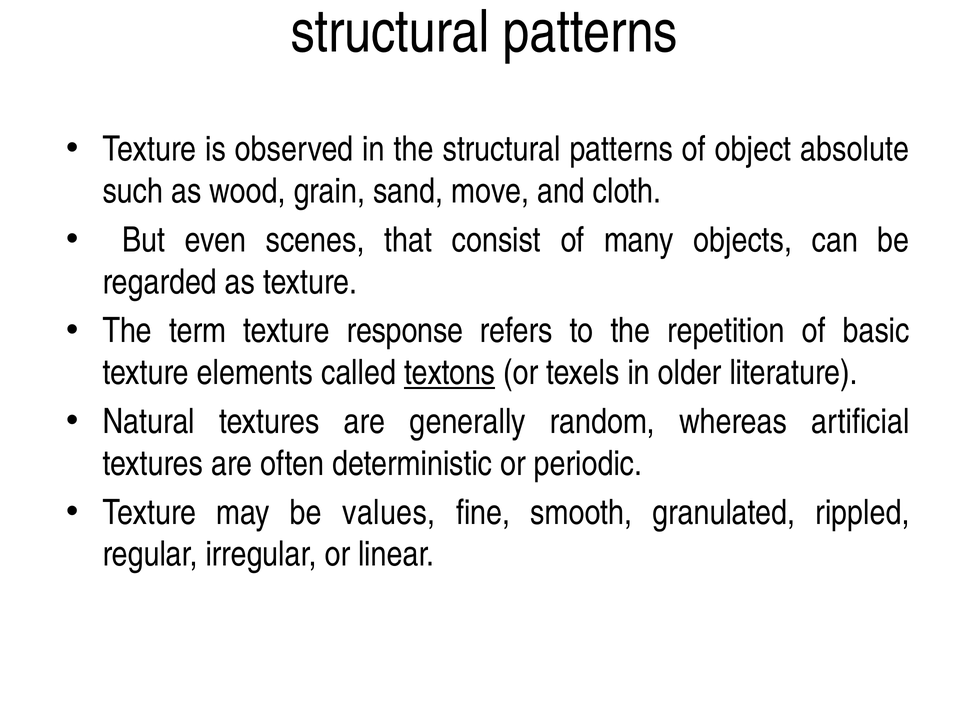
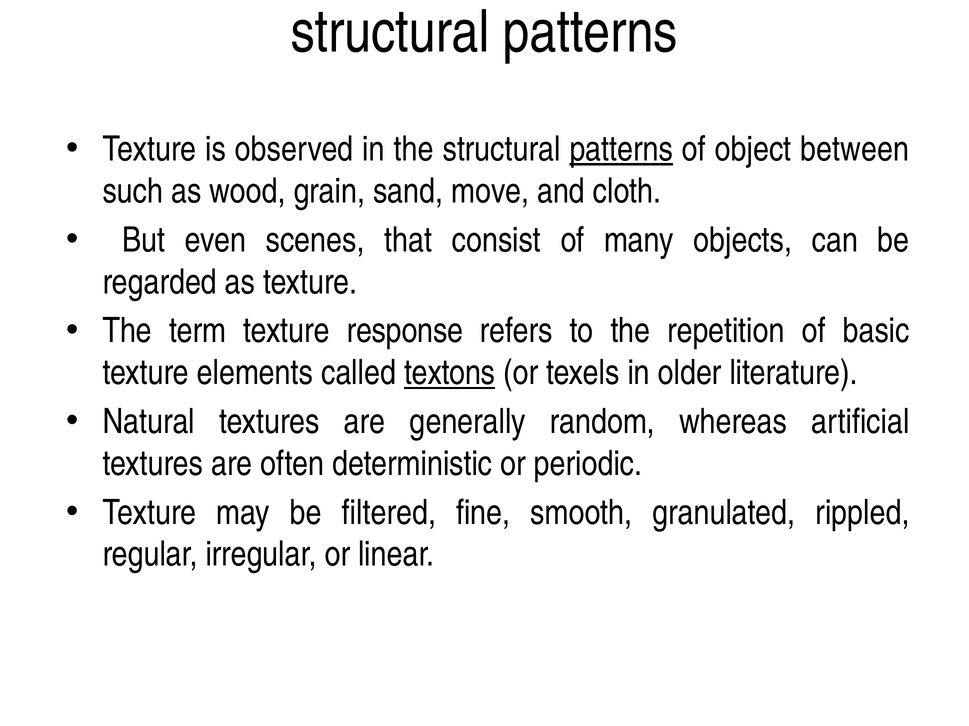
patterns at (621, 149) underline: none -> present
absolute: absolute -> between
values: values -> filtered
